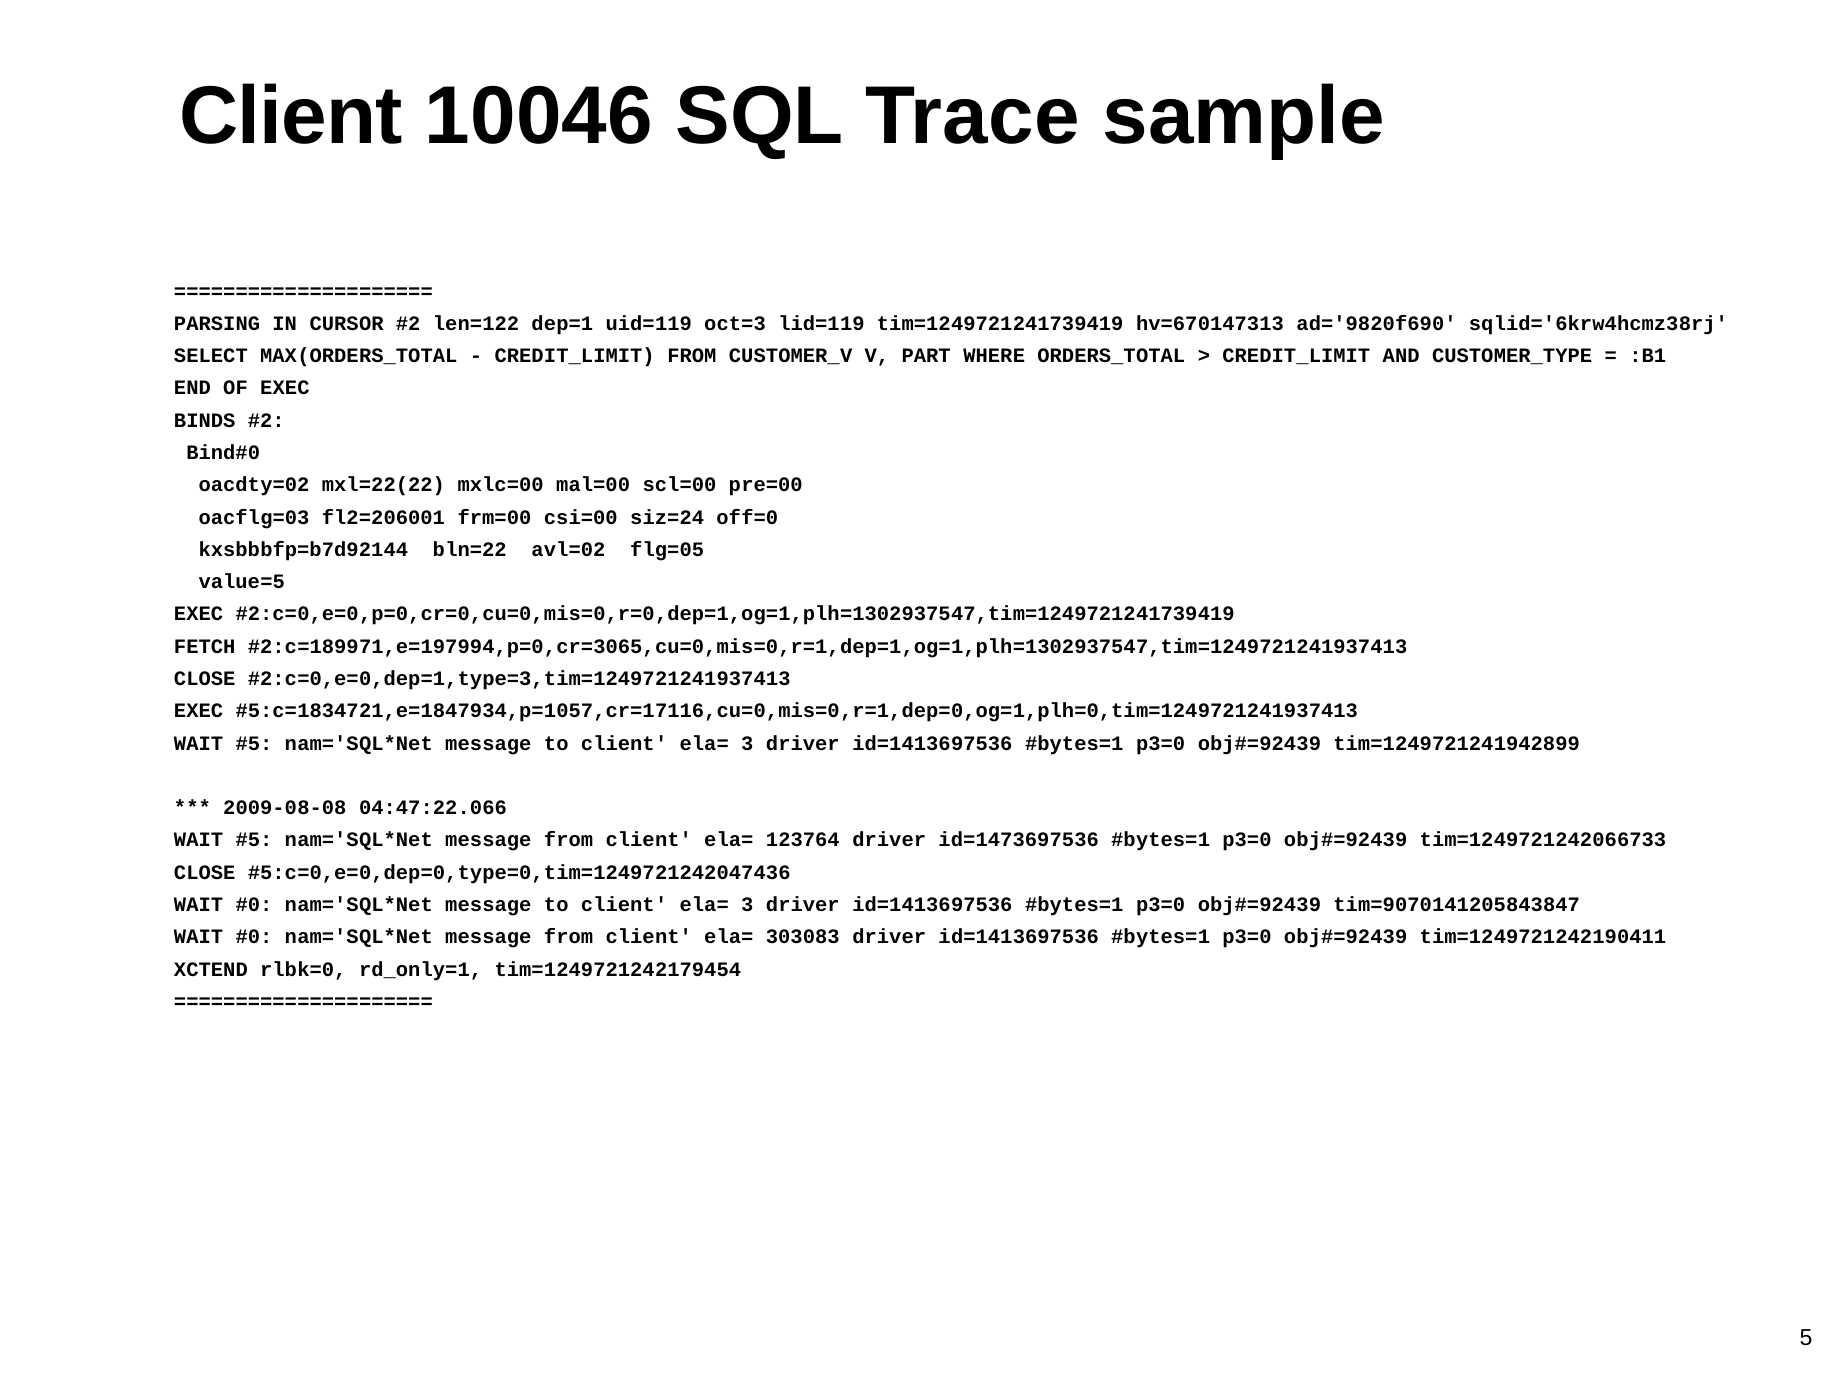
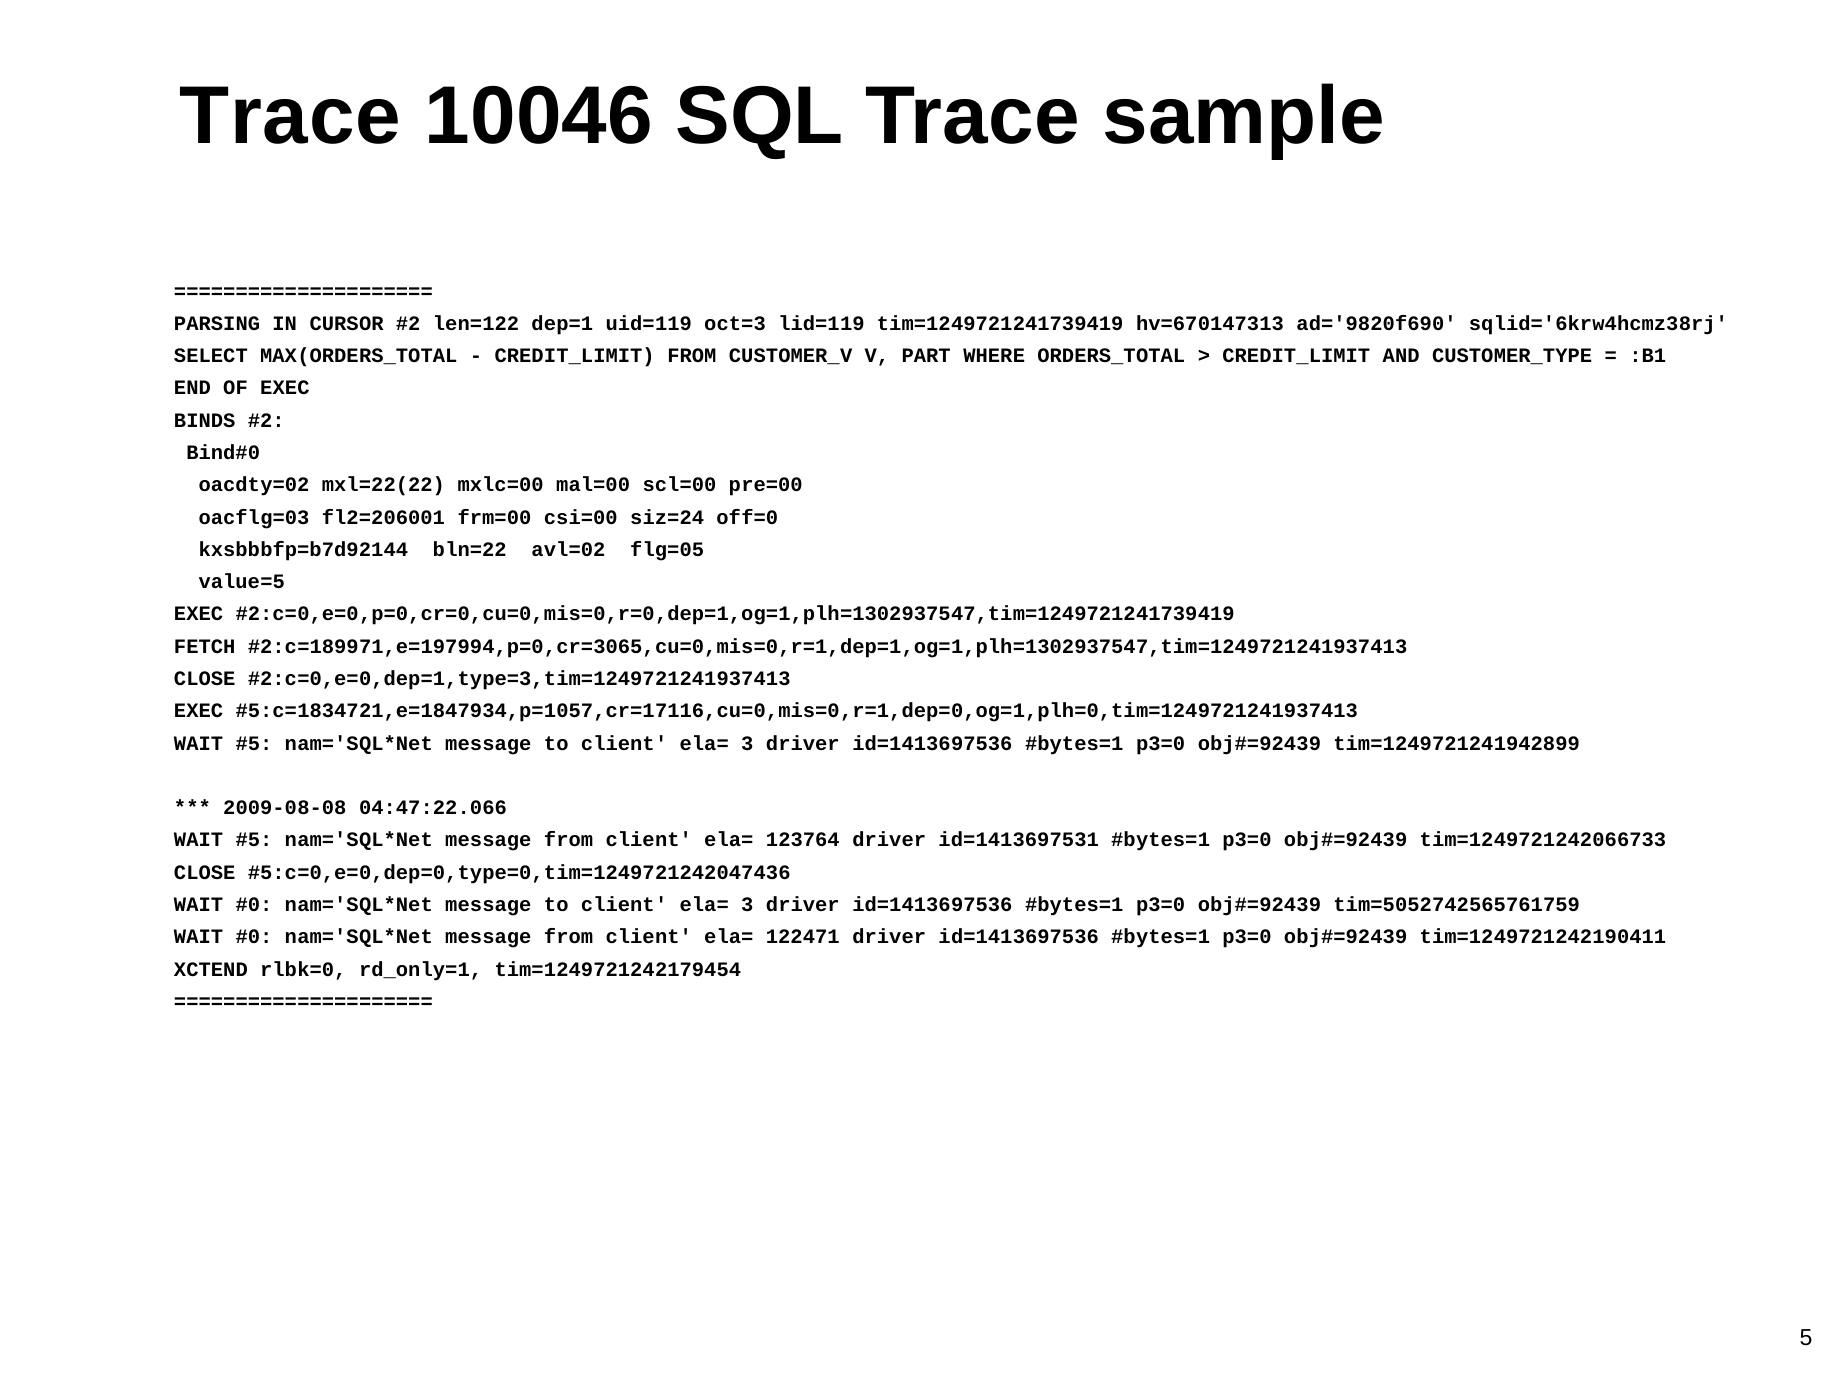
Client at (291, 116): Client -> Trace
id=1473697536: id=1473697536 -> id=1413697531
tim=9070141205843847: tim=9070141205843847 -> tim=5052742565761759
303083: 303083 -> 122471
